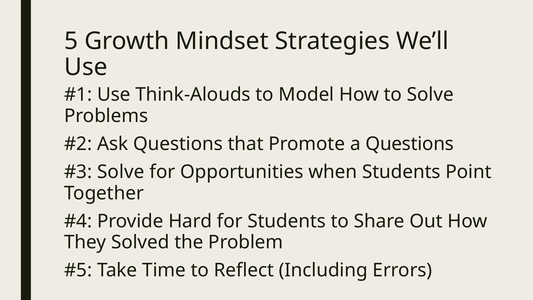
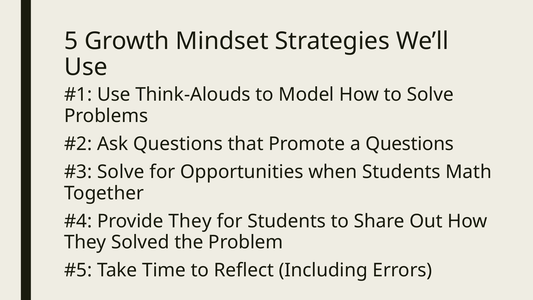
Point: Point -> Math
Provide Hard: Hard -> They
